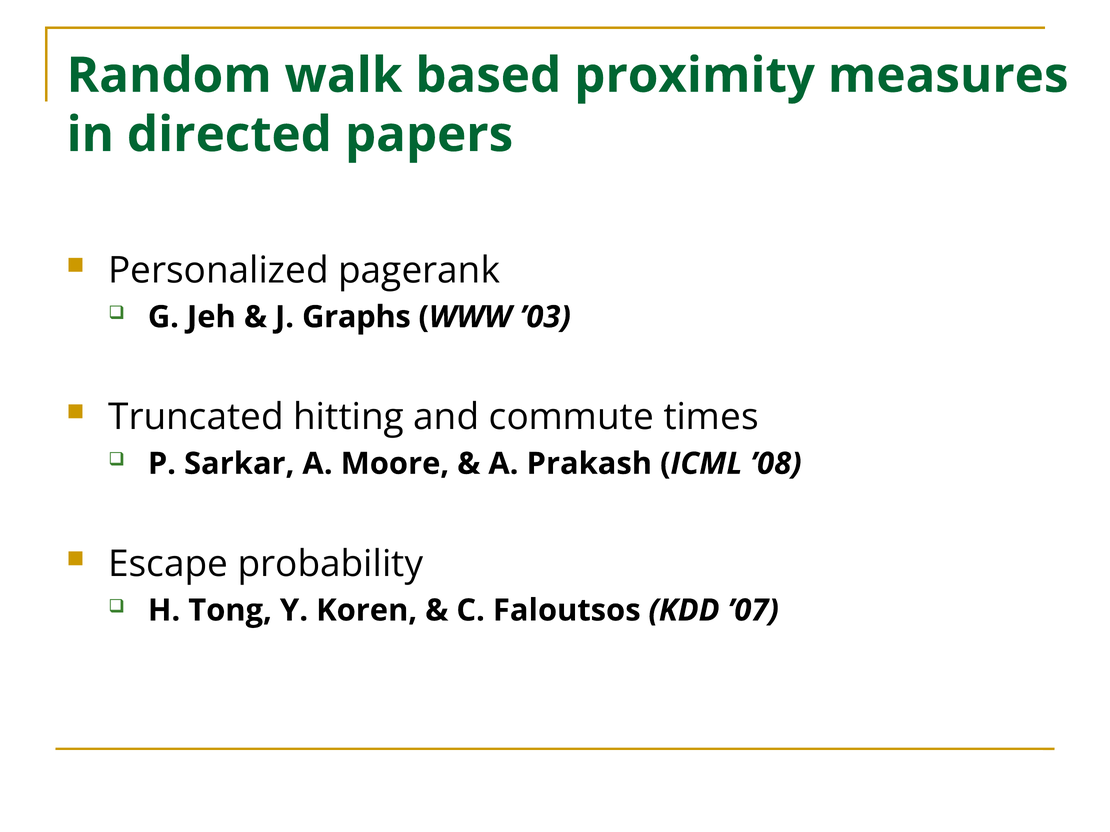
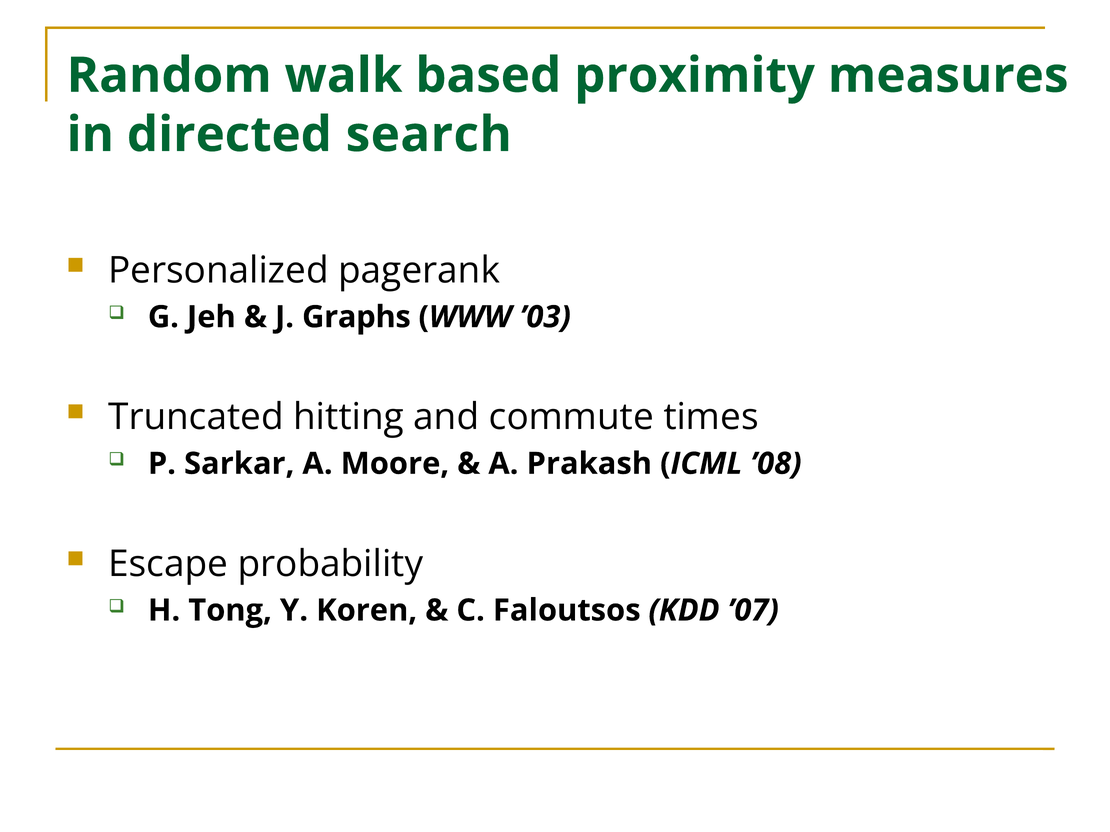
papers: papers -> search
